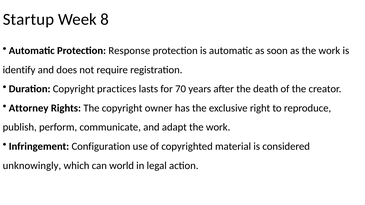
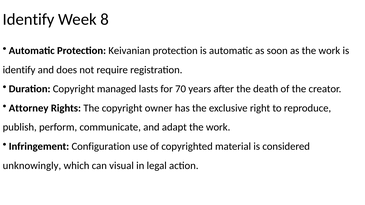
Startup at (28, 19): Startup -> Identify
Response: Response -> Keivanian
practices: practices -> managed
world: world -> visual
